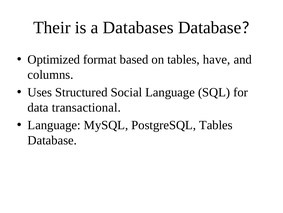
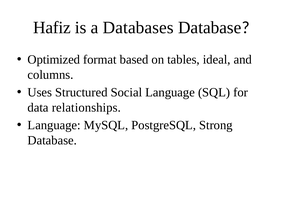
Their: Their -> Hafiz
have: have -> ideal
transactional: transactional -> relationships
PostgreSQL Tables: Tables -> Strong
